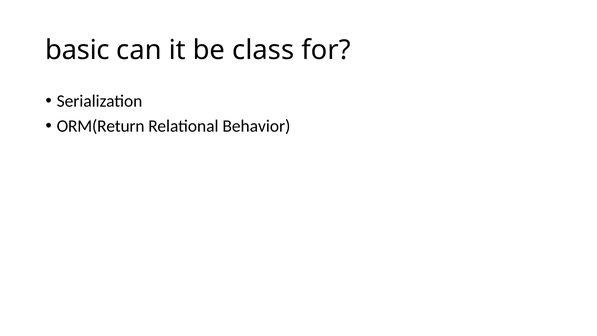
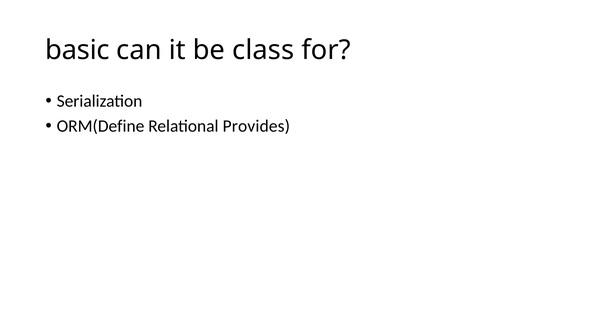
ORM(Return: ORM(Return -> ORM(Define
Behavior: Behavior -> Provides
